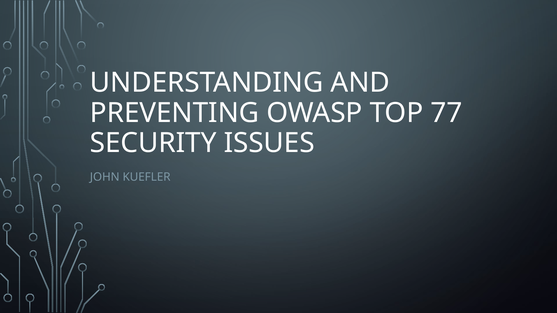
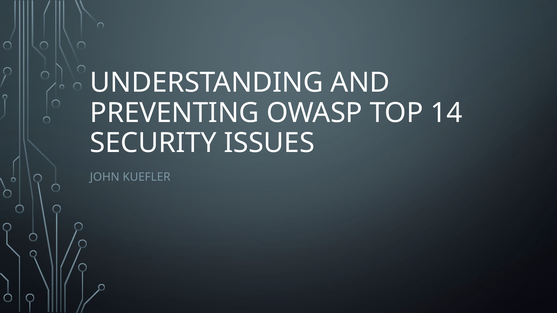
77: 77 -> 14
